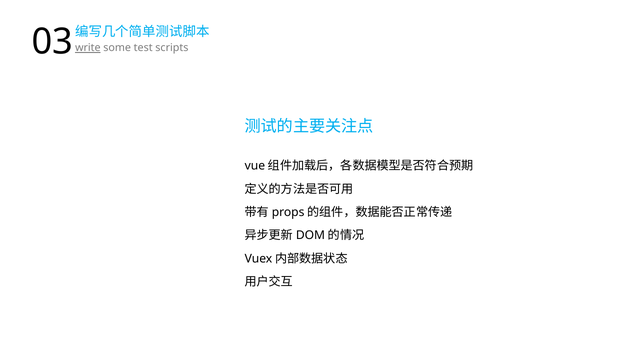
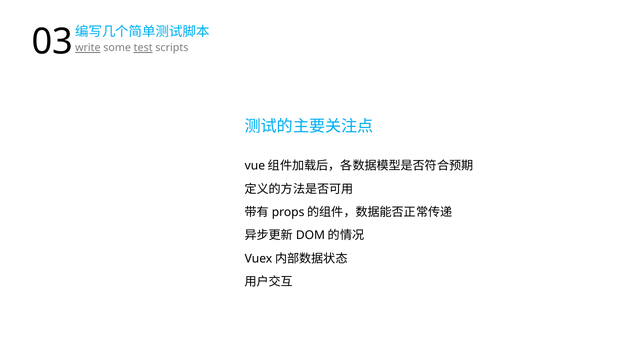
test underline: none -> present
